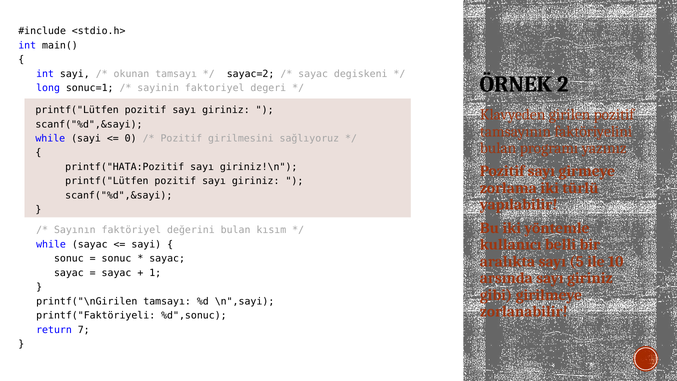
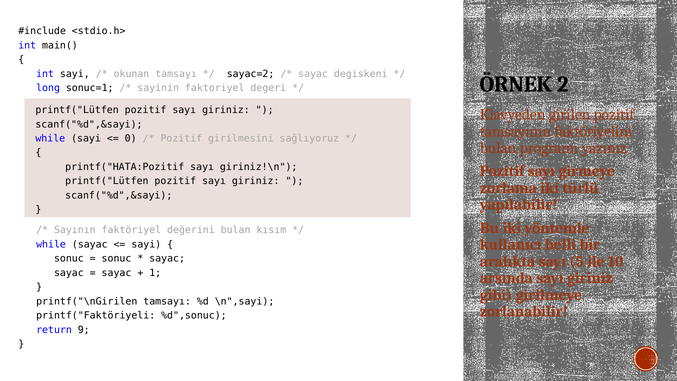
7: 7 -> 9
